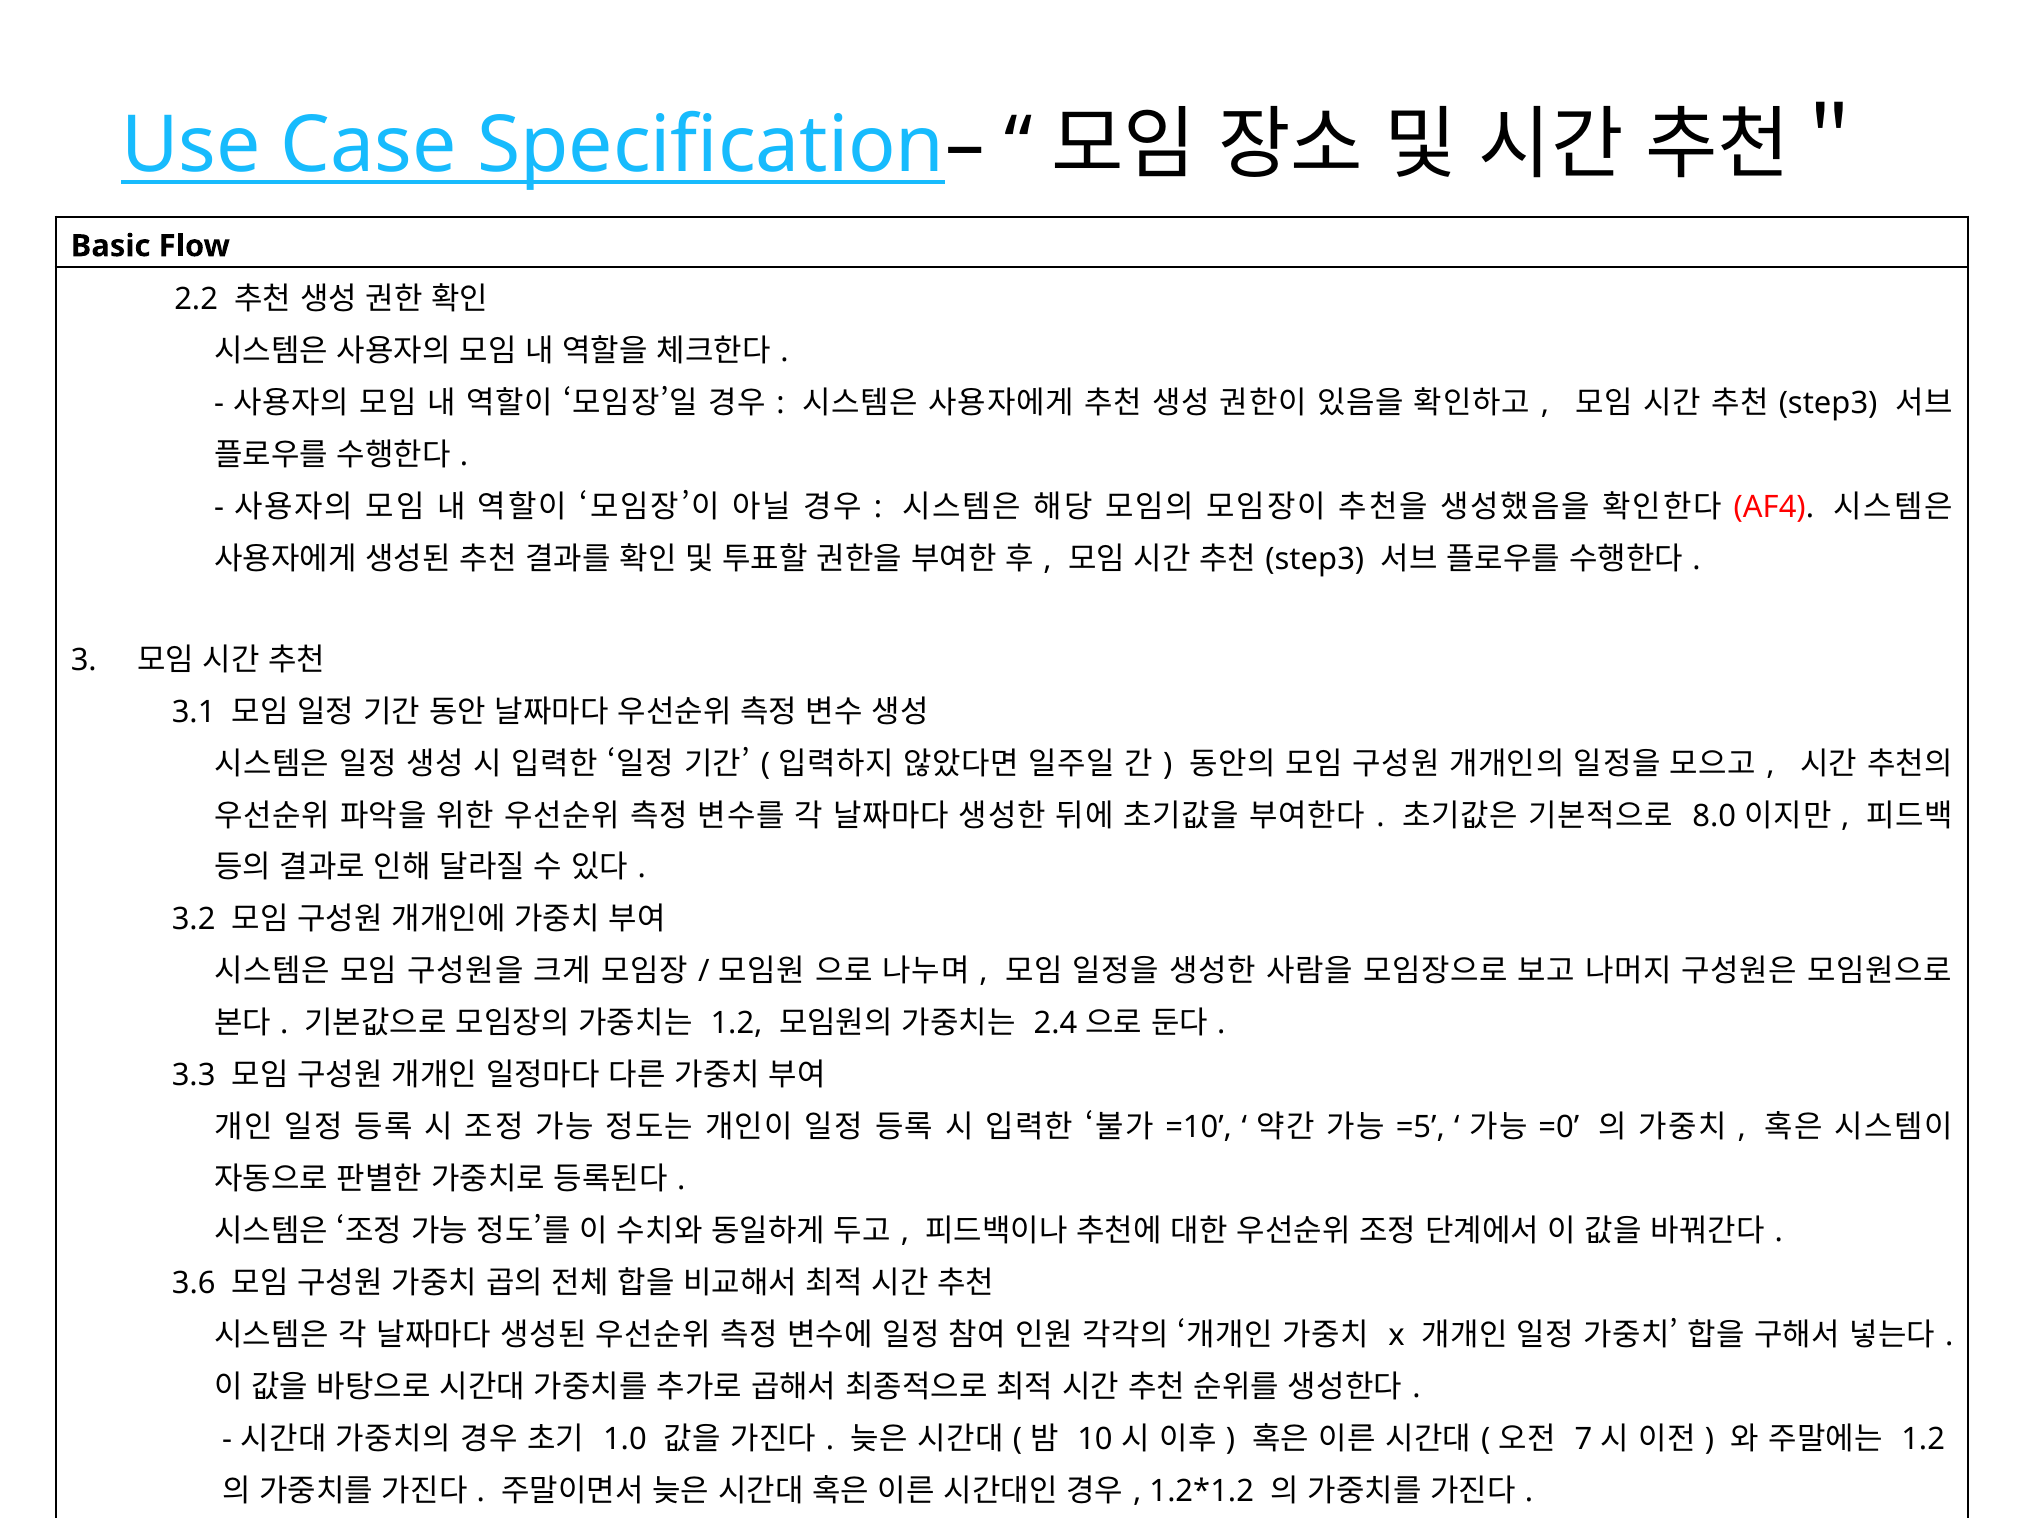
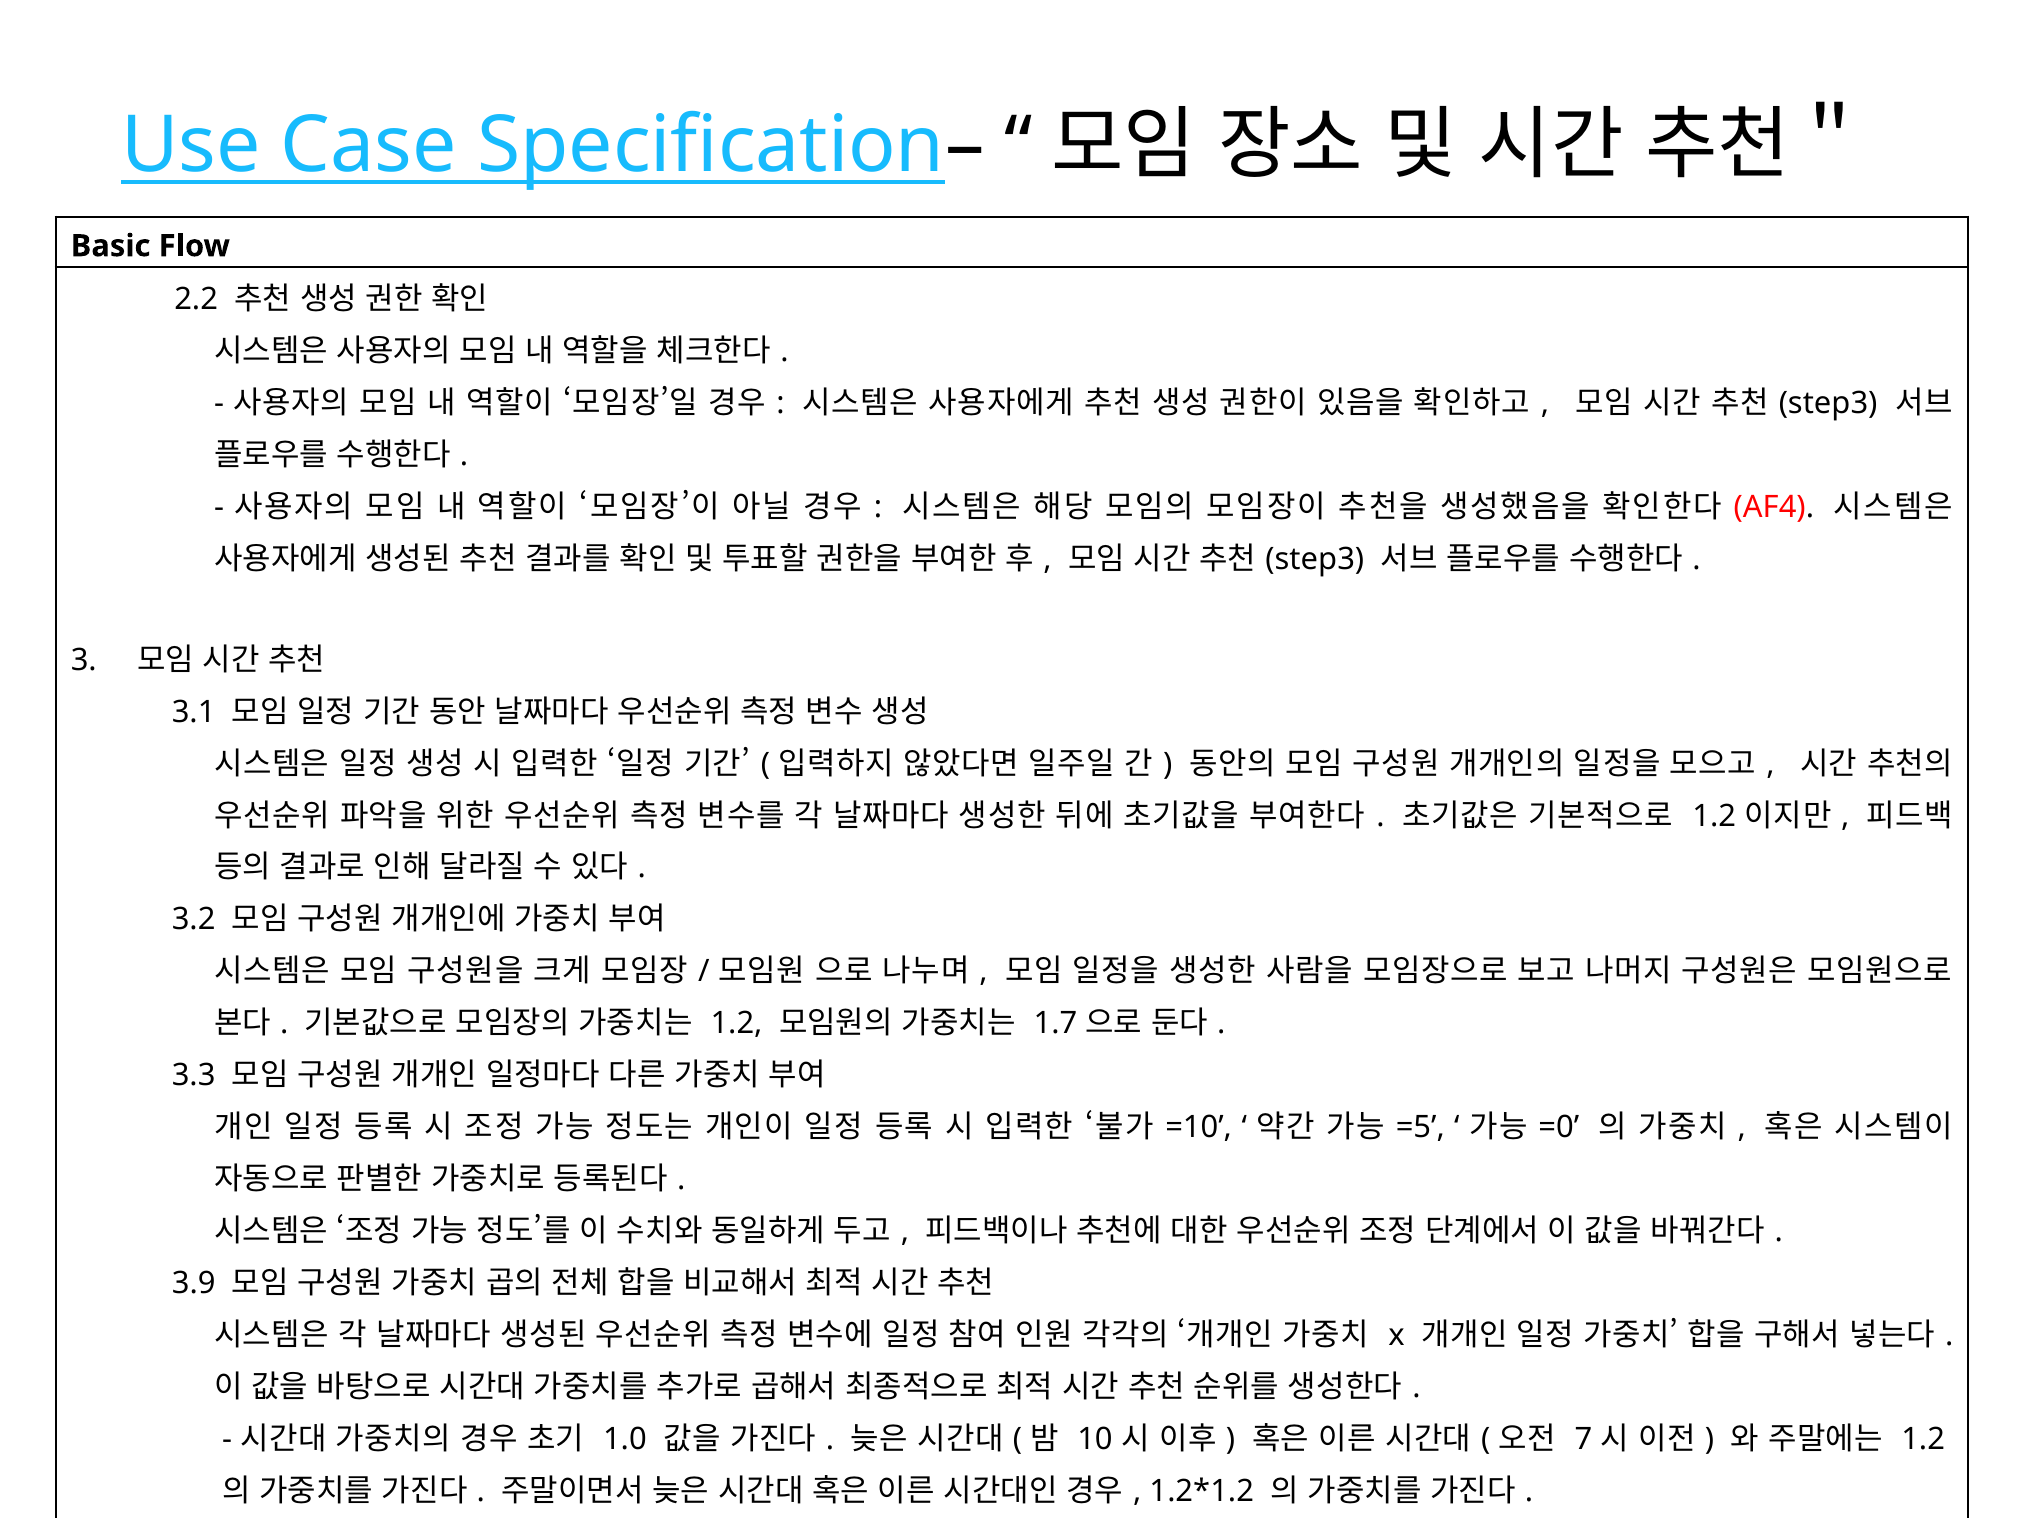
8.0 at (1714, 816): 8.0 -> 1.2
2.4: 2.4 -> 1.7
3.6 at (194, 1283): 3.6 -> 3.9
